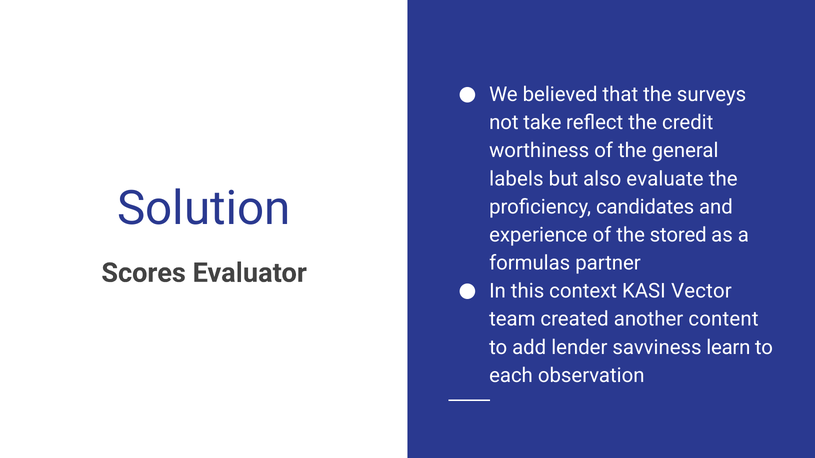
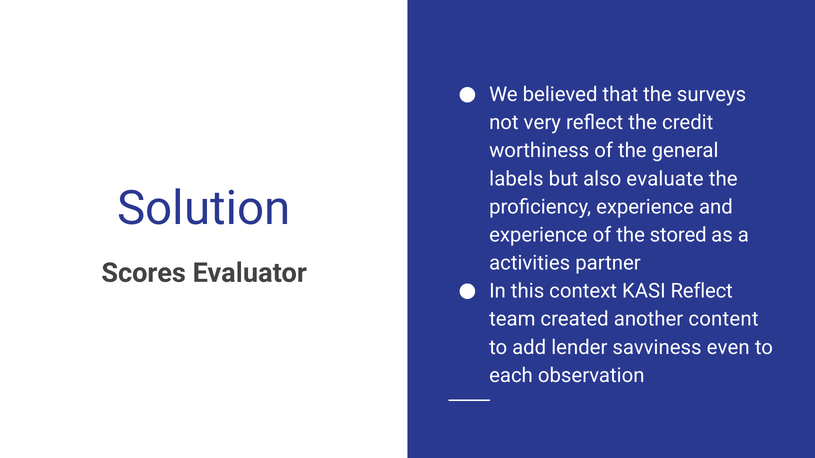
take: take -> very
proficiency candidates: candidates -> experience
formulas: formulas -> activities
KASI Vector: Vector -> Reflect
learn: learn -> even
